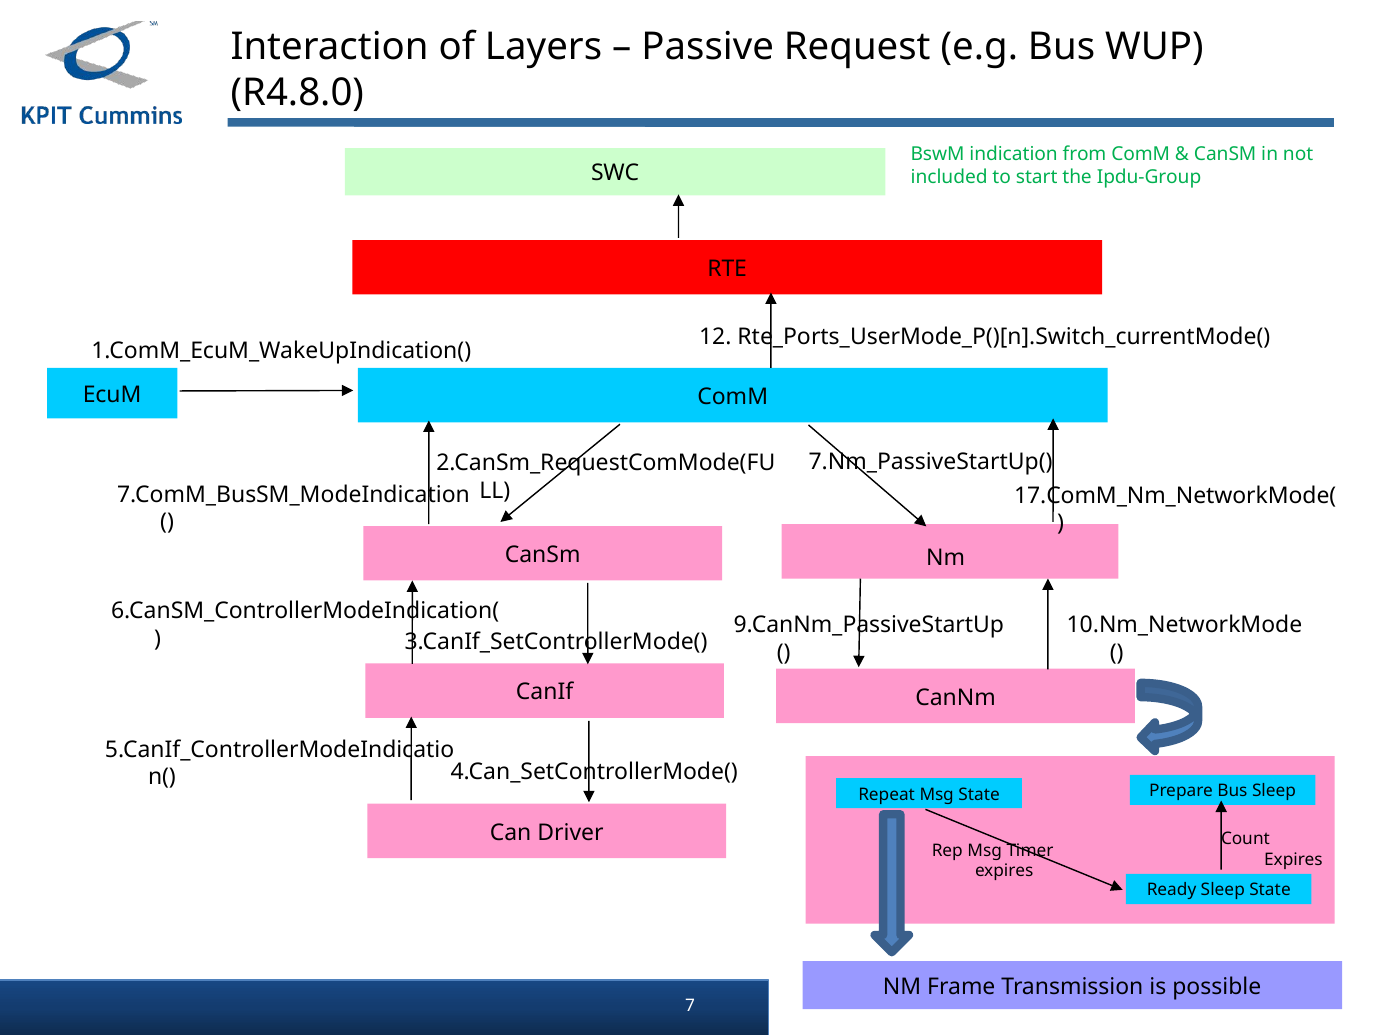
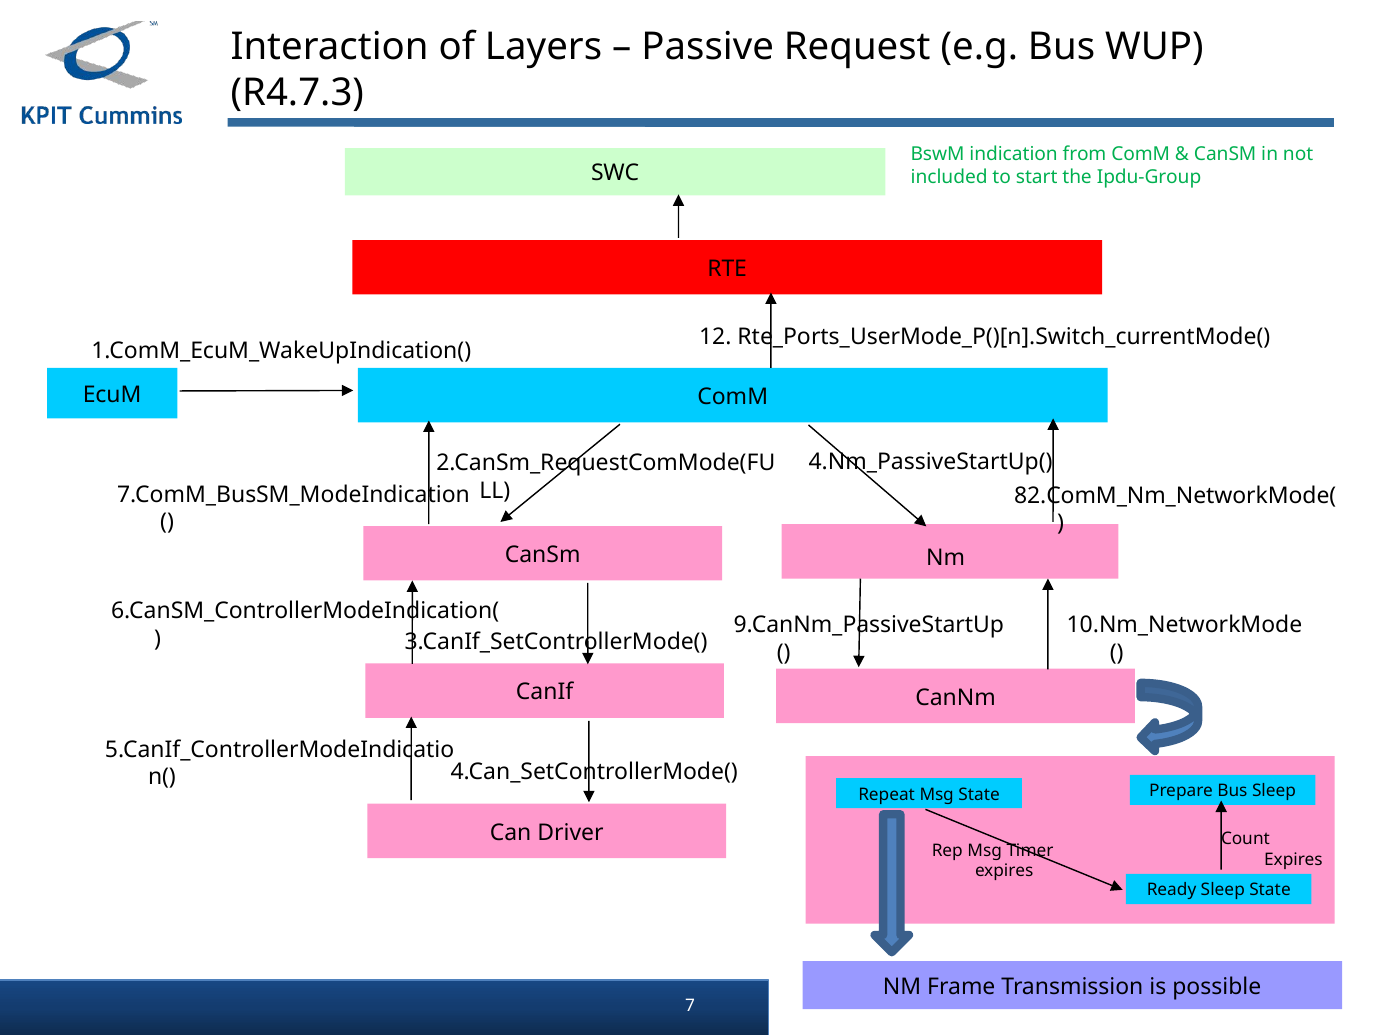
R4.8.0: R4.8.0 -> R4.7.3
7.Nm_PassiveStartUp(: 7.Nm_PassiveStartUp( -> 4.Nm_PassiveStartUp(
17.ComM_Nm_NetworkMode(: 17.ComM_Nm_NetworkMode( -> 82.ComM_Nm_NetworkMode(
